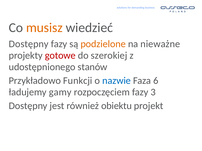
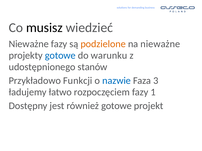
musisz colour: orange -> black
Dostępny at (29, 44): Dostępny -> Nieważne
gotowe at (60, 56) colour: red -> blue
szerokiej: szerokiej -> warunku
6: 6 -> 3
gamy: gamy -> łatwo
3: 3 -> 1
również obiektu: obiektu -> gotowe
